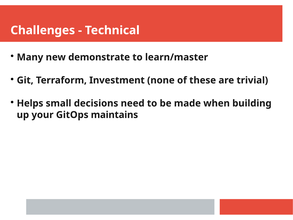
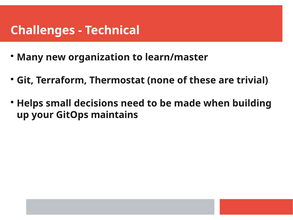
demonstrate: demonstrate -> organization
Investment: Investment -> Thermostat
